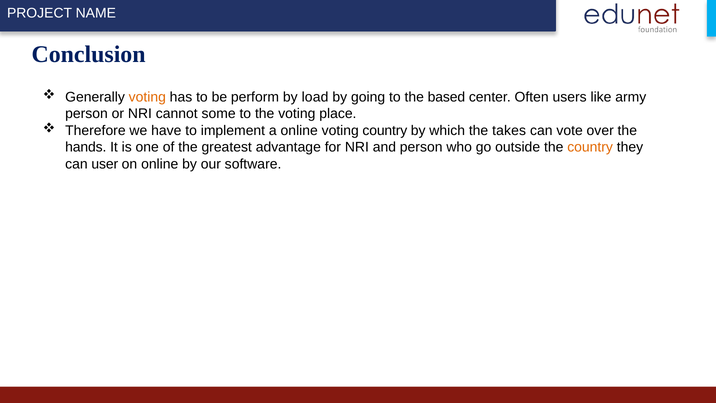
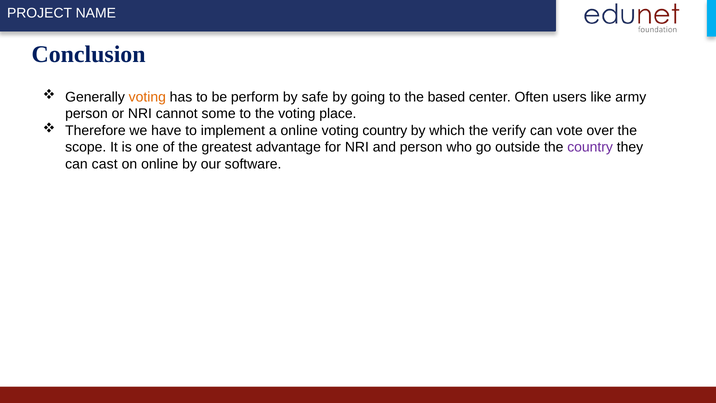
load: load -> safe
takes: takes -> verify
hands: hands -> scope
country at (590, 147) colour: orange -> purple
user: user -> cast
